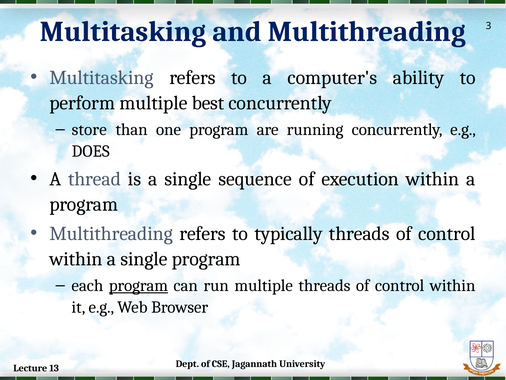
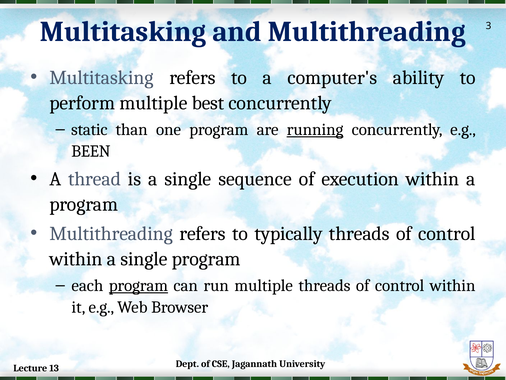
store: store -> static
running underline: none -> present
DOES: DOES -> BEEN
